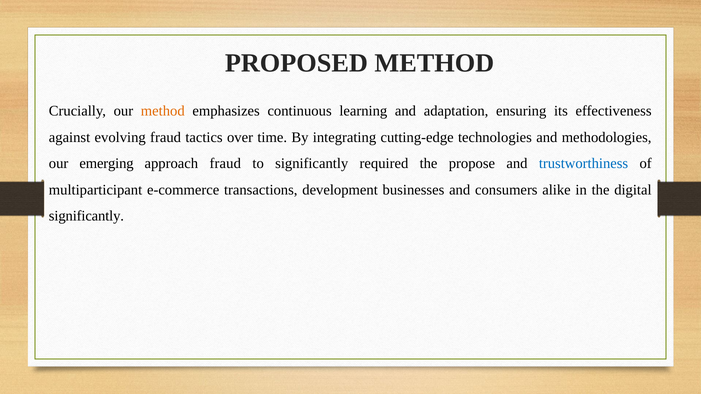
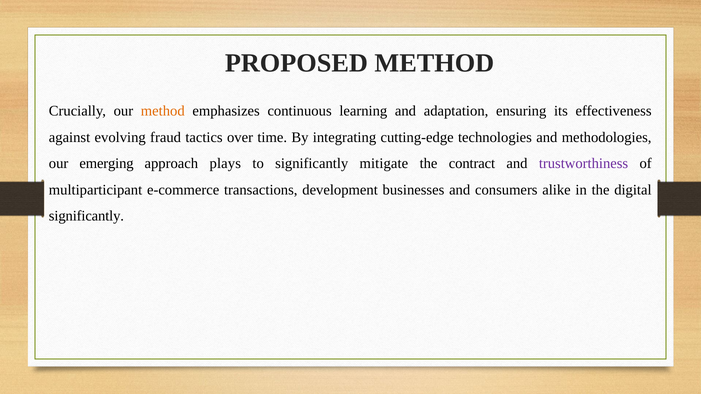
approach fraud: fraud -> plays
required: required -> mitigate
propose: propose -> contract
trustworthiness colour: blue -> purple
